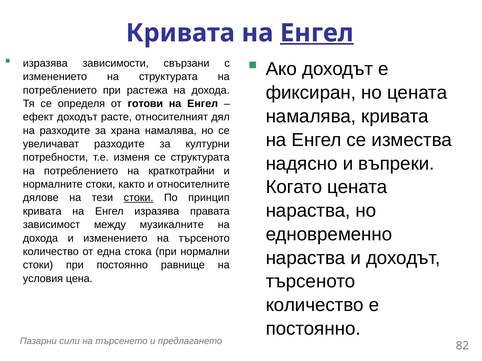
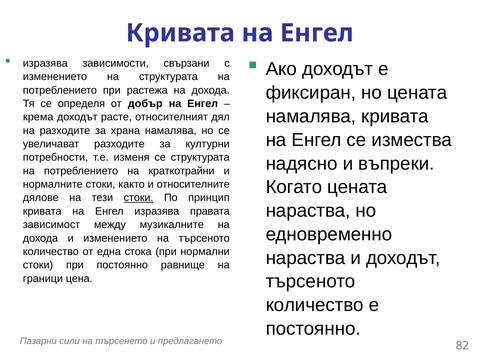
Енгел at (317, 33) underline: present -> none
готови: готови -> добър
ефект: ефект -> крема
условия: условия -> граници
